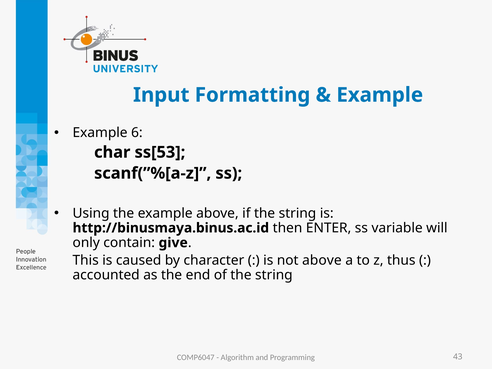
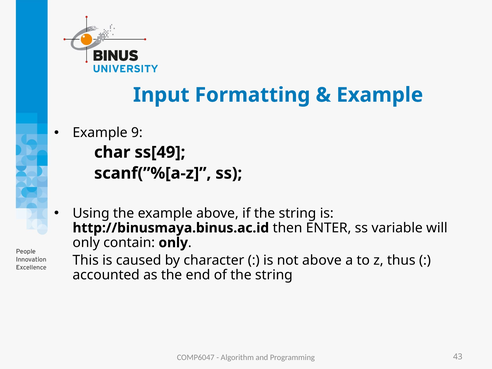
6: 6 -> 9
ss[53: ss[53 -> ss[49
contain give: give -> only
